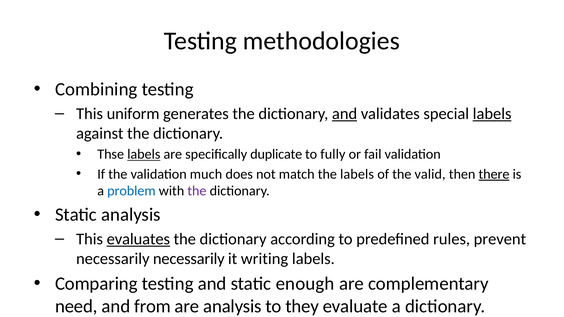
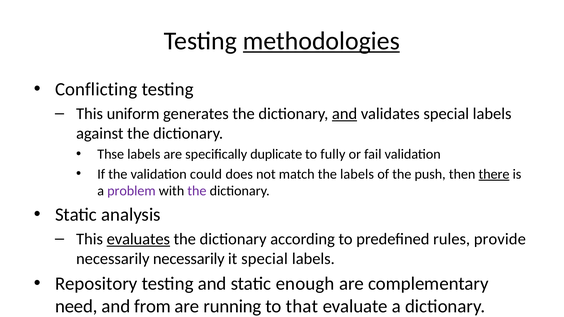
methodologies underline: none -> present
Combining: Combining -> Conflicting
labels at (492, 114) underline: present -> none
labels at (144, 154) underline: present -> none
much: much -> could
valid: valid -> push
problem colour: blue -> purple
prevent: prevent -> provide
it writing: writing -> special
Comparing: Comparing -> Repository
are analysis: analysis -> running
they: they -> that
